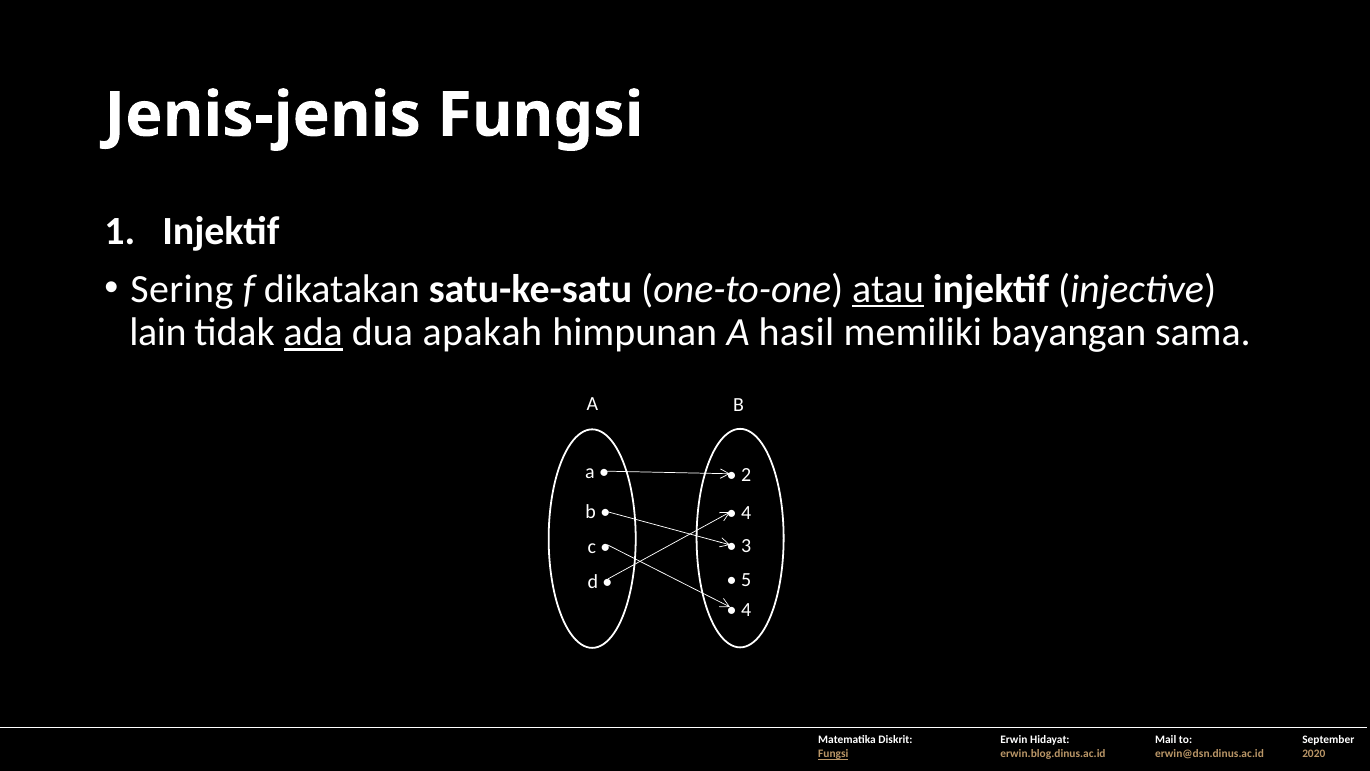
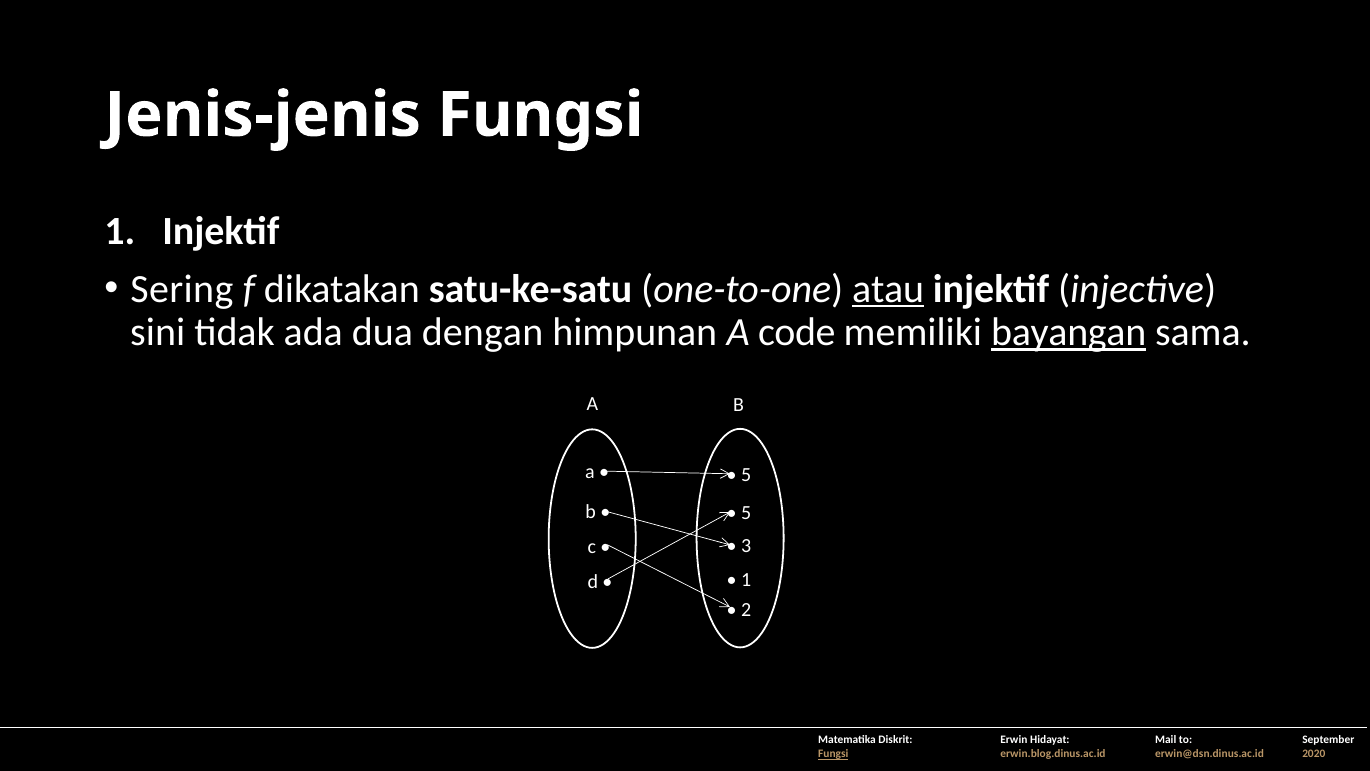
lain: lain -> sini
ada underline: present -> none
apakah: apakah -> dengan
hasil: hasil -> code
bayangan underline: none -> present
2 at (746, 475): 2 -> 5
4 at (746, 512): 4 -> 5
5 at (746, 580): 5 -> 1
4 at (746, 609): 4 -> 2
